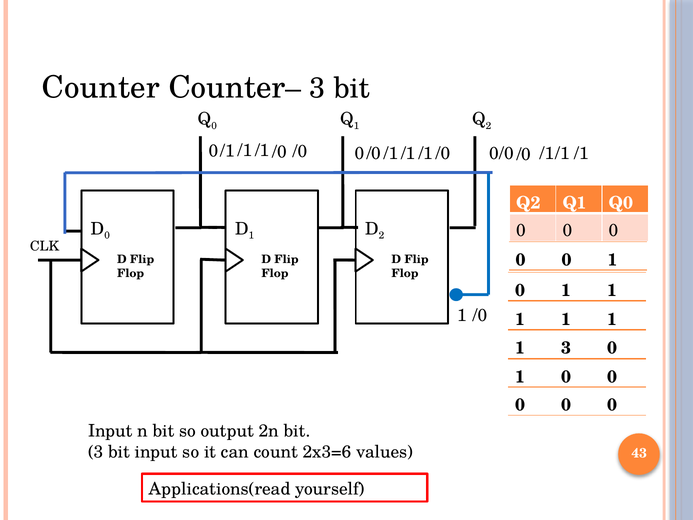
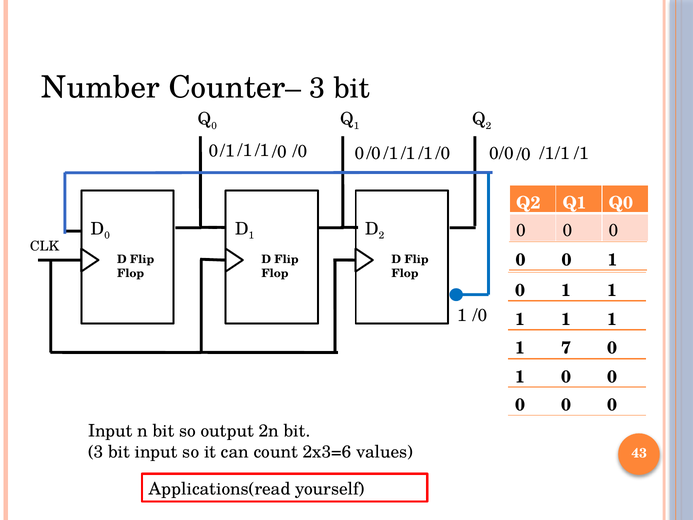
Counter: Counter -> Number
1 3: 3 -> 7
